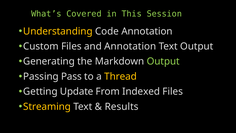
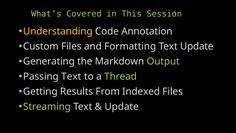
and Annotation: Annotation -> Formatting
Text Output: Output -> Update
Passing Pass: Pass -> Text
Thread colour: yellow -> light green
Update: Update -> Results
Streaming colour: yellow -> light green
Results at (122, 106): Results -> Update
